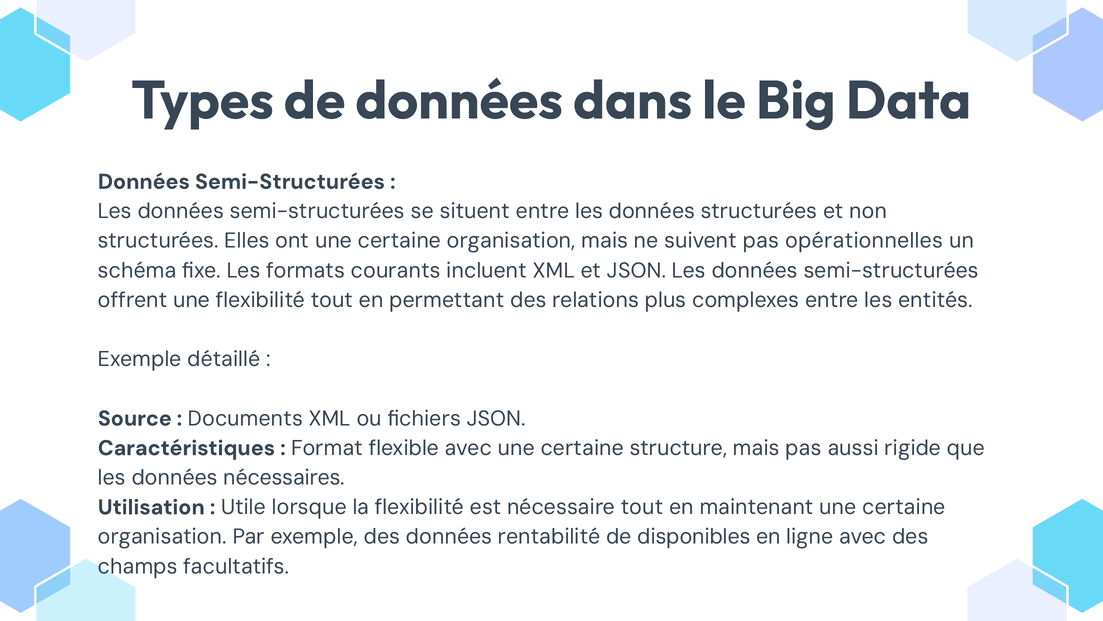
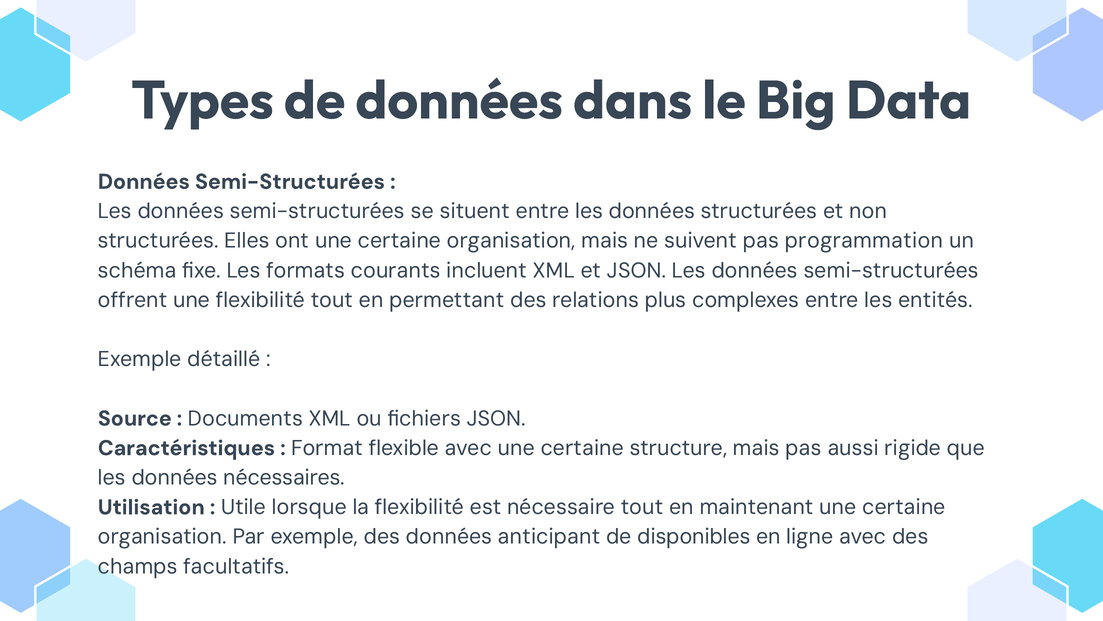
opérationnelles: opérationnelles -> programmation
rentabilité: rentabilité -> anticipant
